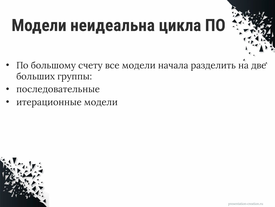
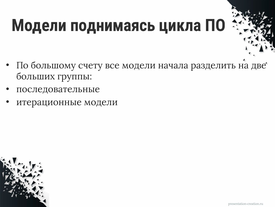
неидеальна: неидеальна -> поднимаясь
